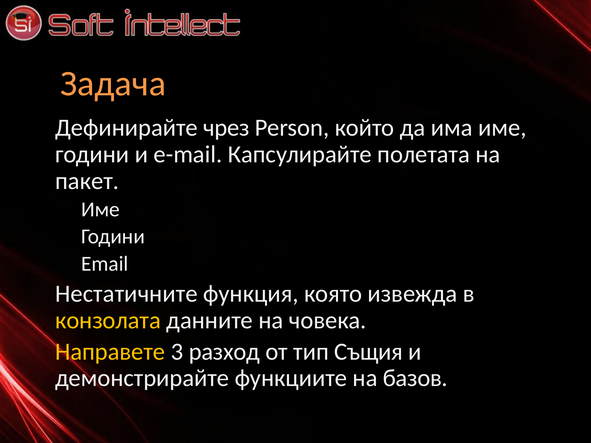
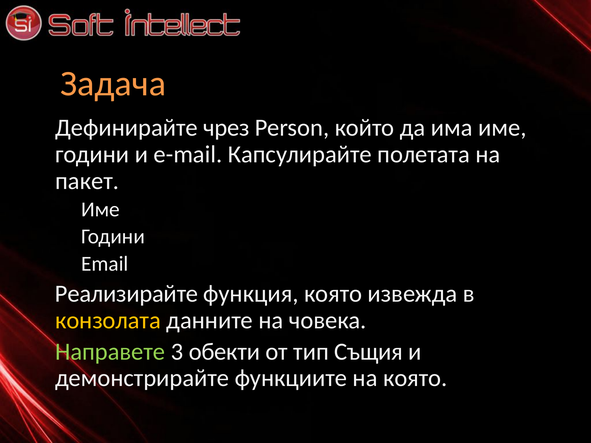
Нестатичните: Нестатичните -> Реализирайте
Направете colour: yellow -> light green
разход: разход -> обекти
на базов: базов -> която
